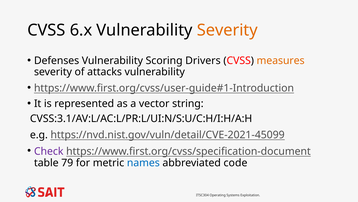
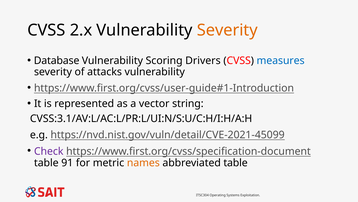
6.x: 6.x -> 2.x
Defenses: Defenses -> Database
measures colour: orange -> blue
79: 79 -> 91
names colour: blue -> orange
abbreviated code: code -> table
